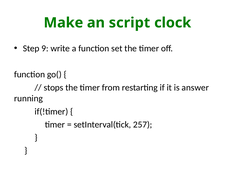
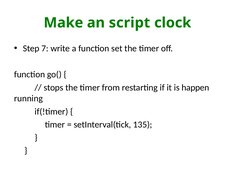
9: 9 -> 7
answer: answer -> happen
257: 257 -> 135
